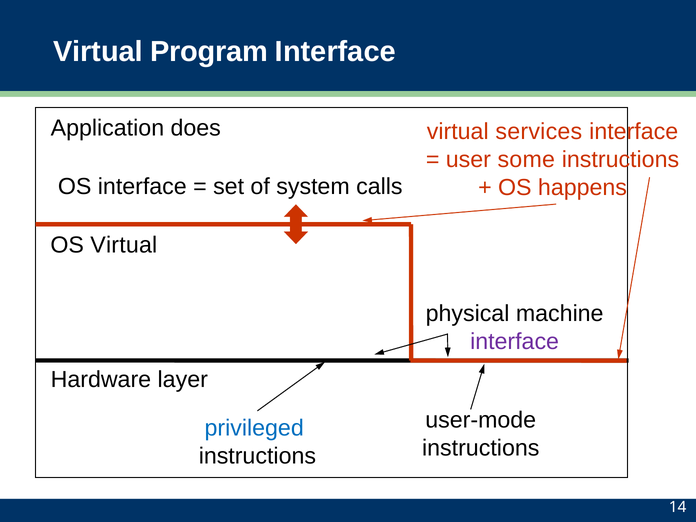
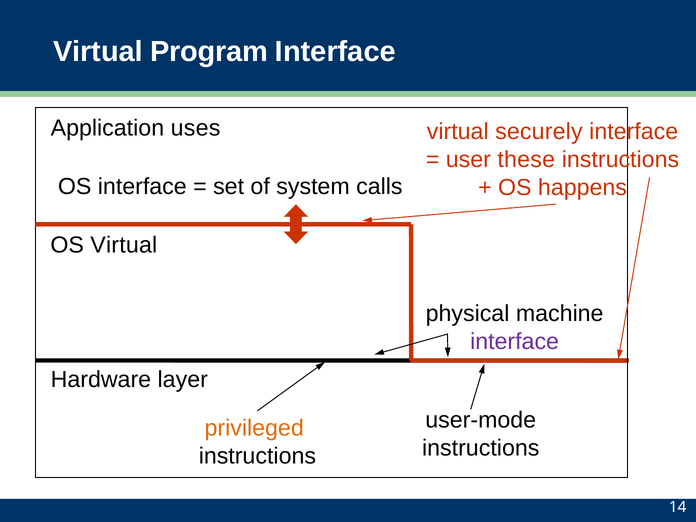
does: does -> uses
services: services -> securely
some: some -> these
privileged colour: blue -> orange
